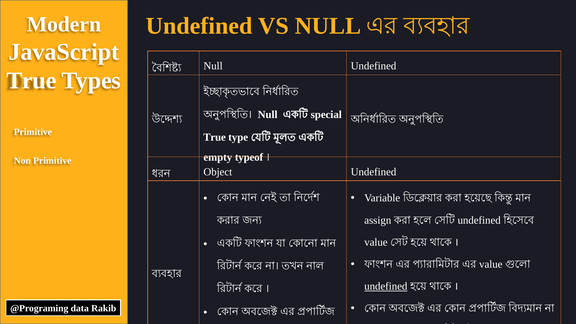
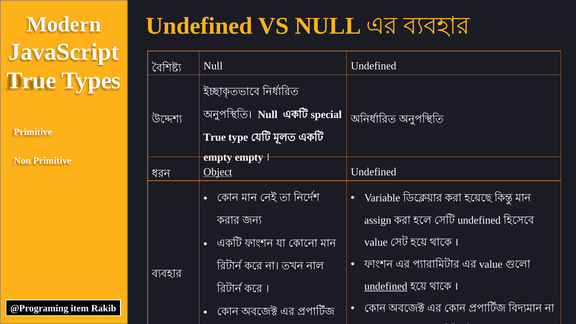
empty typeof: typeof -> empty
Object underline: none -> present
@Programing data: data -> item
